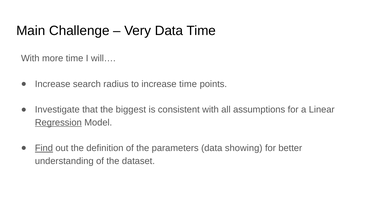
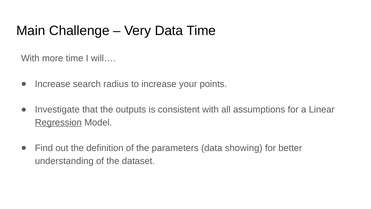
increase time: time -> your
biggest: biggest -> outputs
Find underline: present -> none
